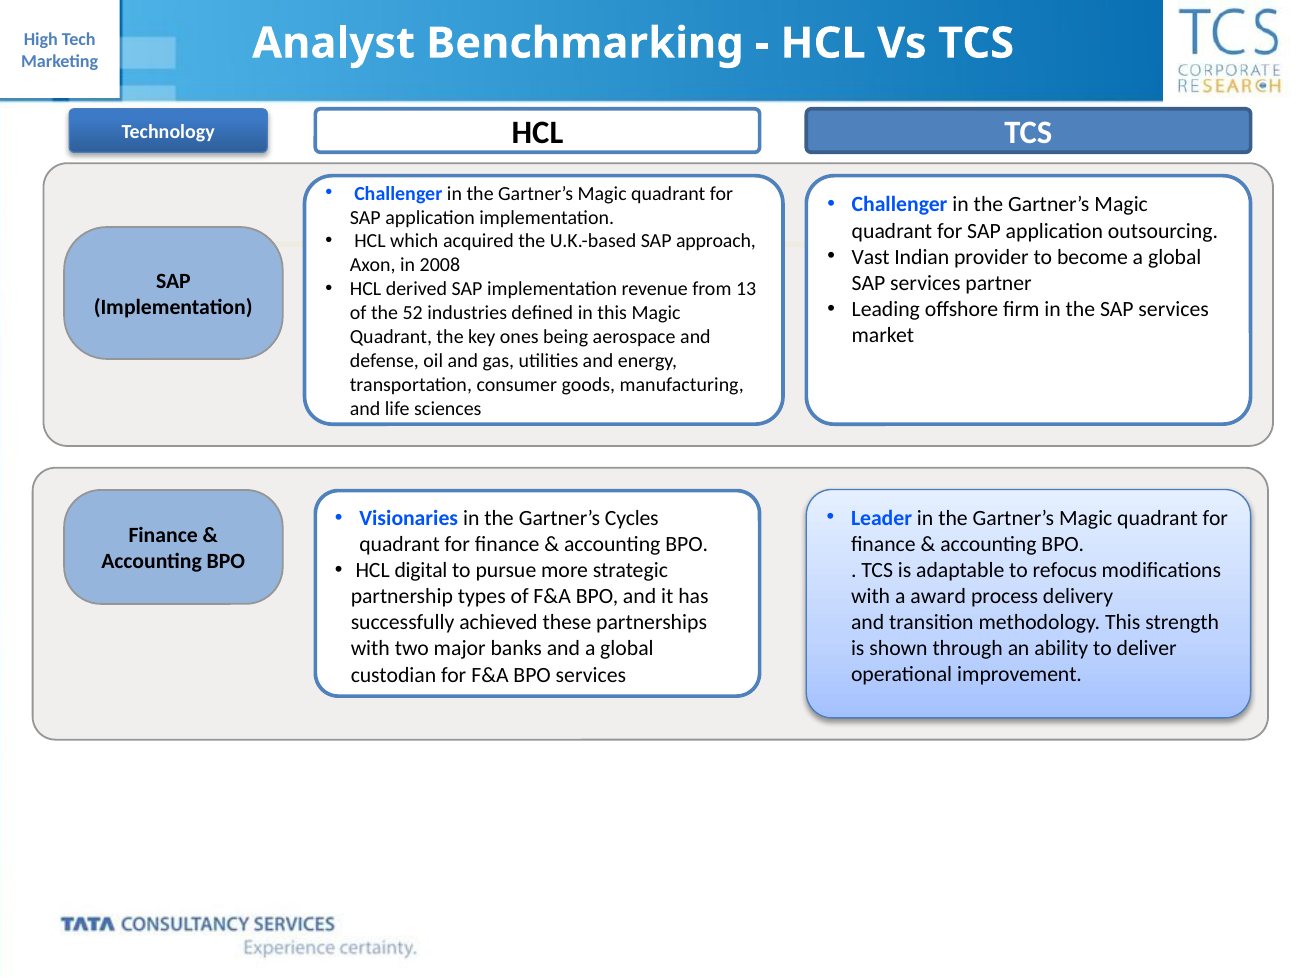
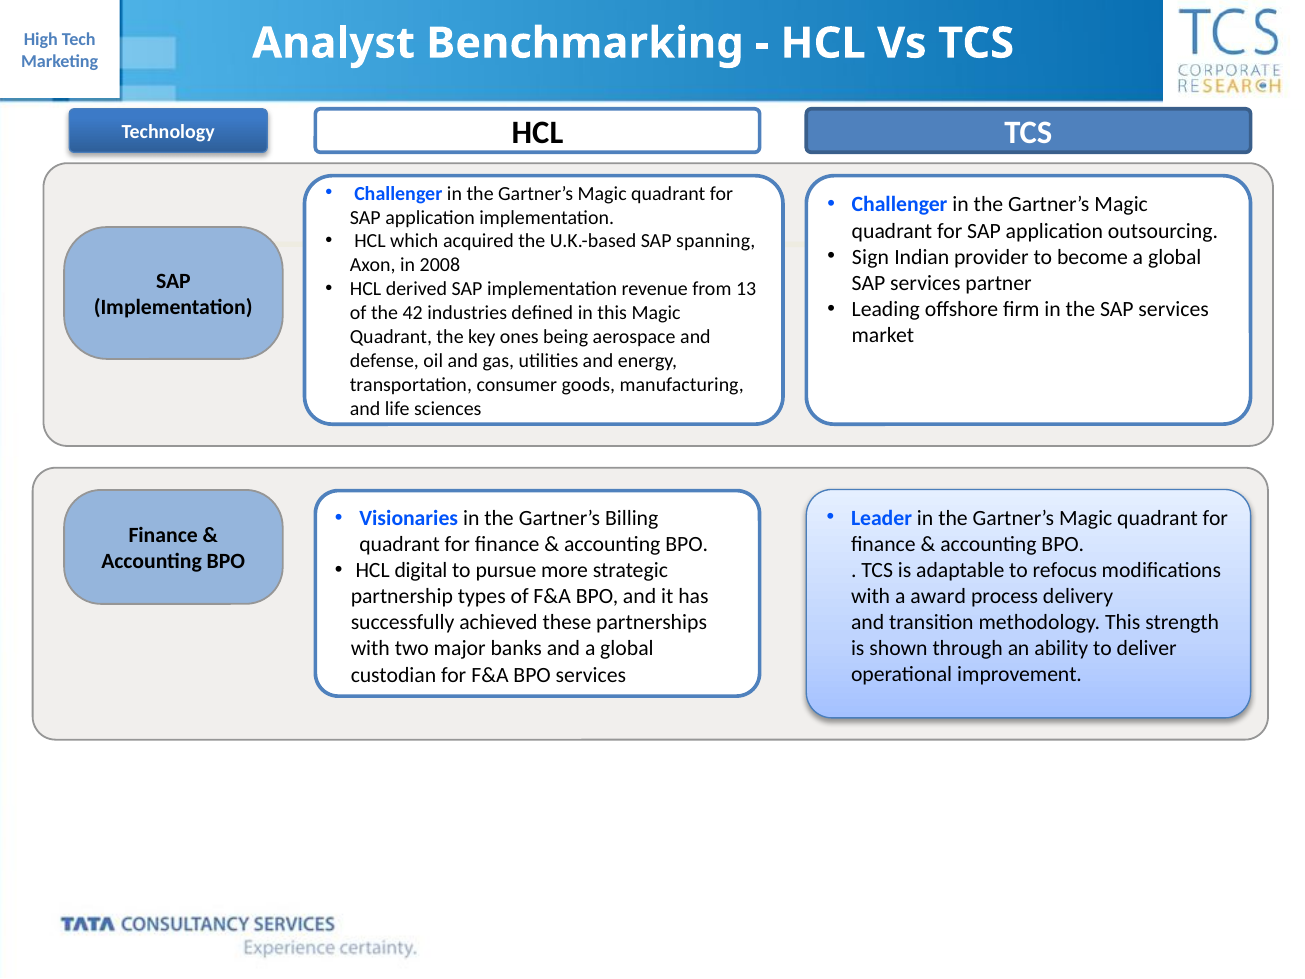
approach: approach -> spanning
Vast: Vast -> Sign
52: 52 -> 42
Cycles: Cycles -> Billing
